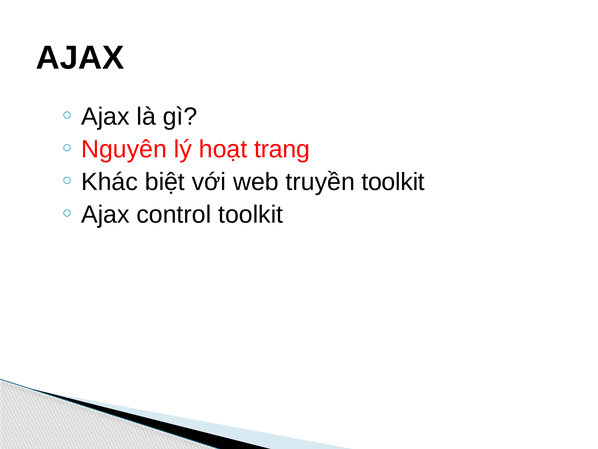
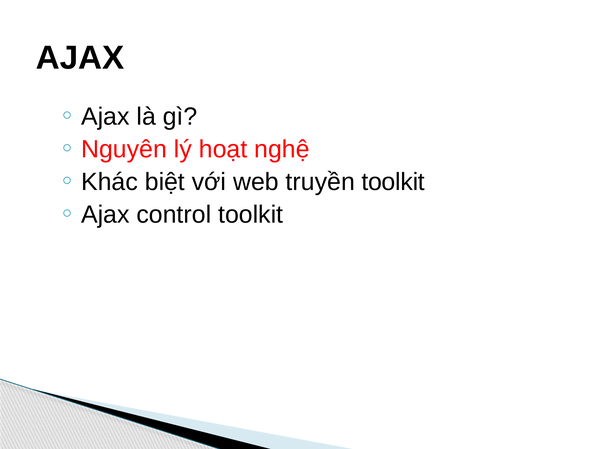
trang: trang -> nghệ
